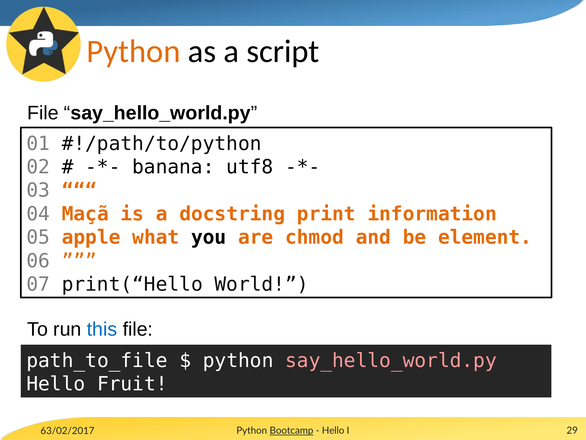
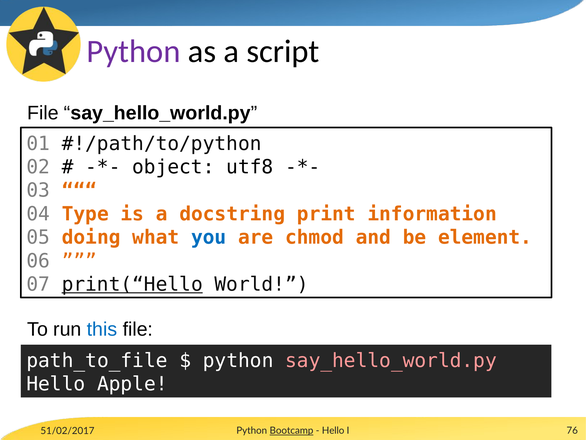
Python at (133, 51) colour: orange -> purple
banana: banana -> object
Maçã: Maçã -> Type
apple: apple -> doing
you colour: black -> blue
print(“Hello underline: none -> present
Fruit: Fruit -> Apple
63/02/2017: 63/02/2017 -> 51/02/2017
29: 29 -> 76
